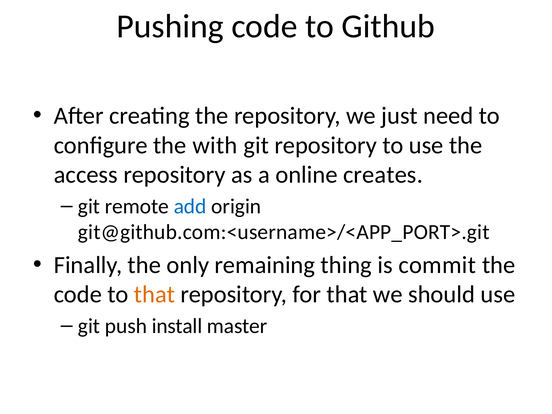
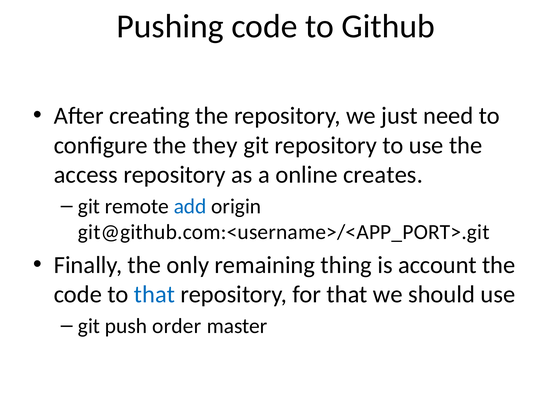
with: with -> they
commit: commit -> account
that at (154, 294) colour: orange -> blue
install: install -> order
